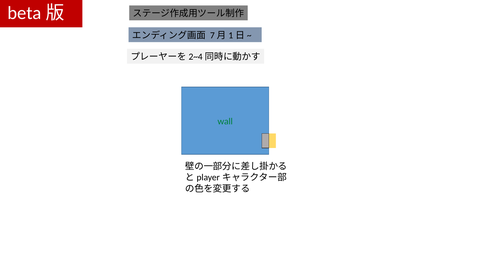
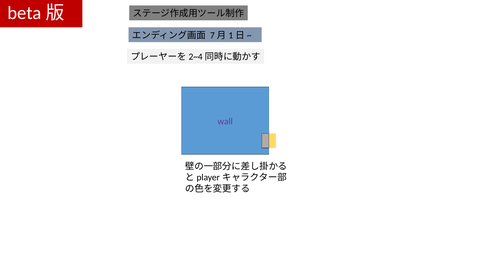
wall colour: green -> purple
